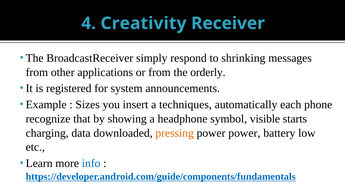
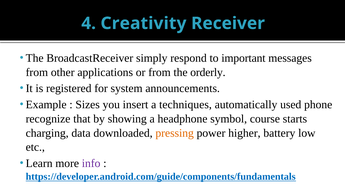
shrinking: shrinking -> important
each: each -> used
visible: visible -> course
power power: power -> higher
info colour: blue -> purple
